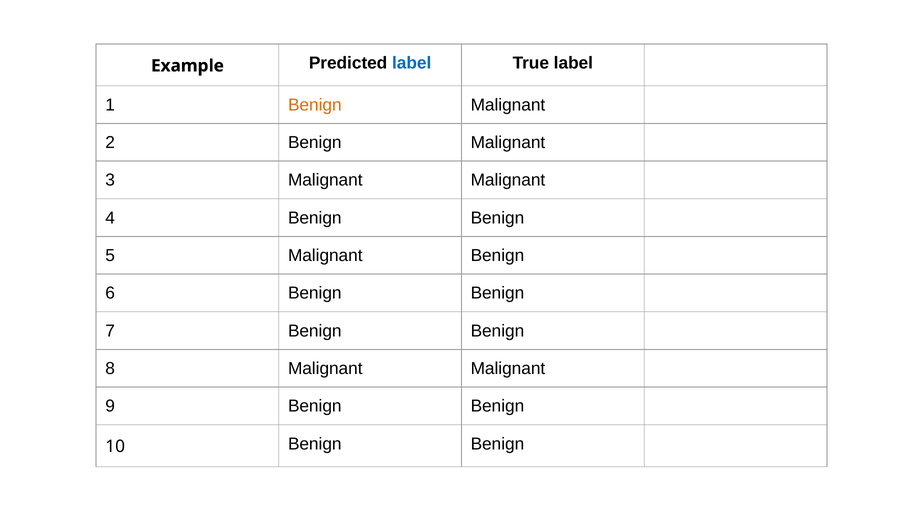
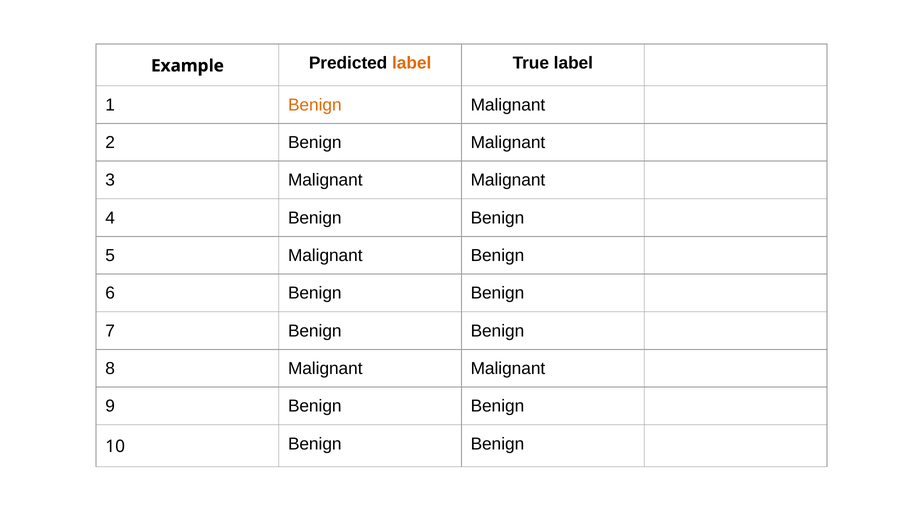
label at (412, 63) colour: blue -> orange
